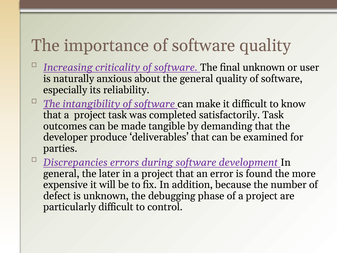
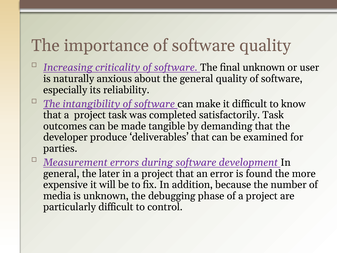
Discrepancies: Discrepancies -> Measurement
defect: defect -> media
